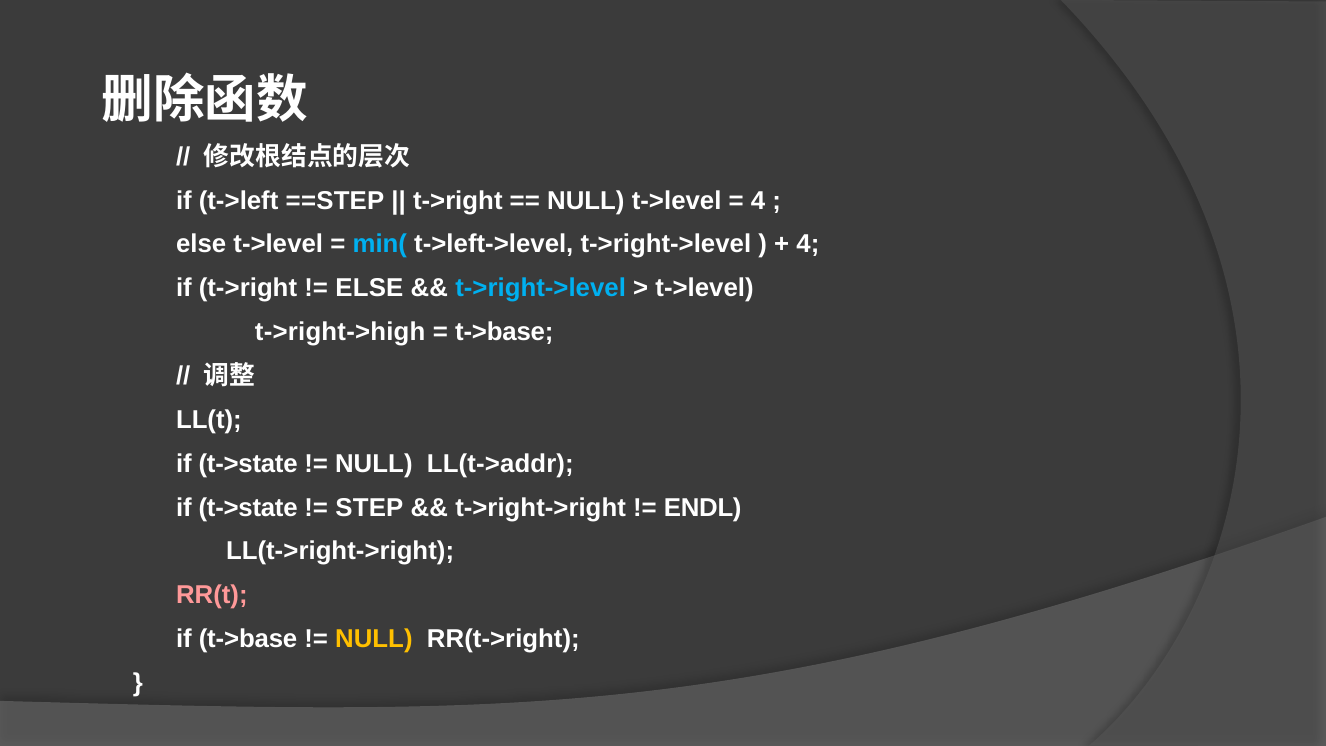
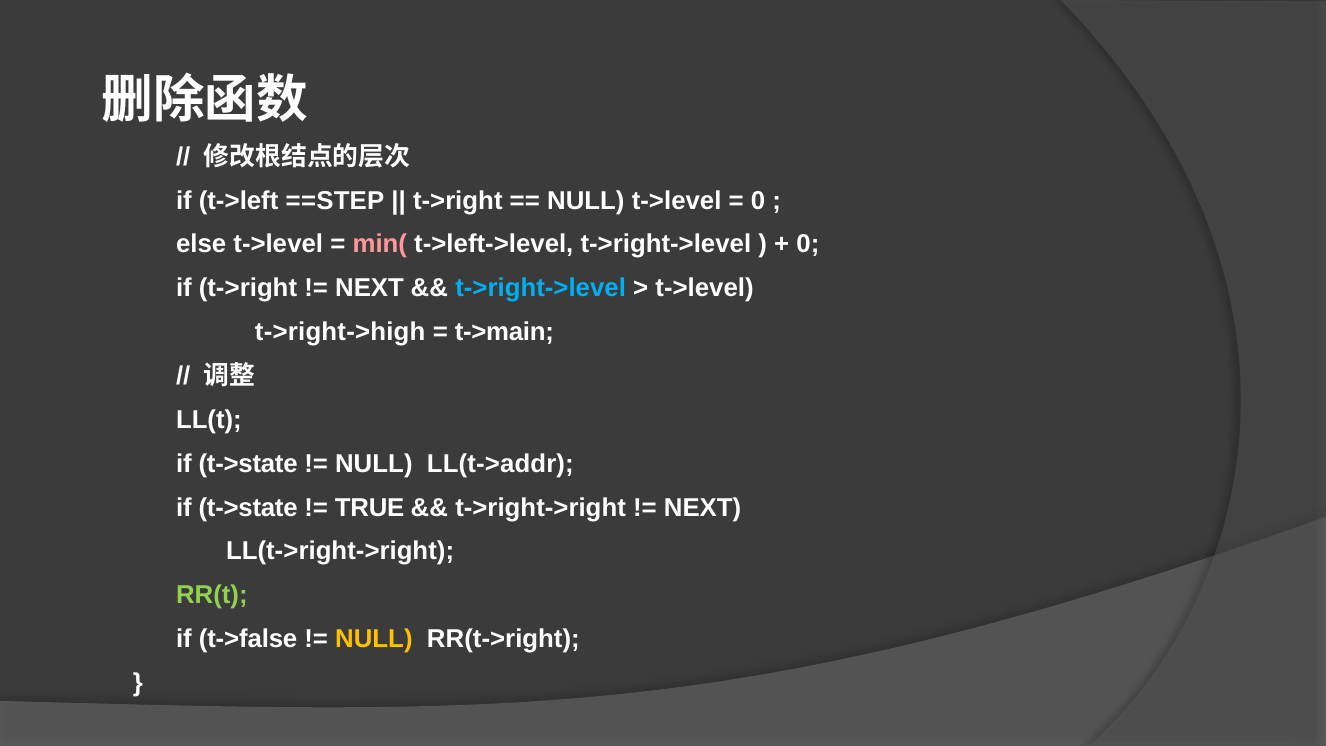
4 at (758, 200): 4 -> 0
min( colour: light blue -> pink
4 at (808, 244): 4 -> 0
ELSE at (369, 288): ELSE -> NEXT
t->base at (504, 332): t->base -> t->main
STEP: STEP -> TRUE
ENDL at (703, 507): ENDL -> NEXT
RR(t colour: pink -> light green
if t->base: t->base -> t->false
